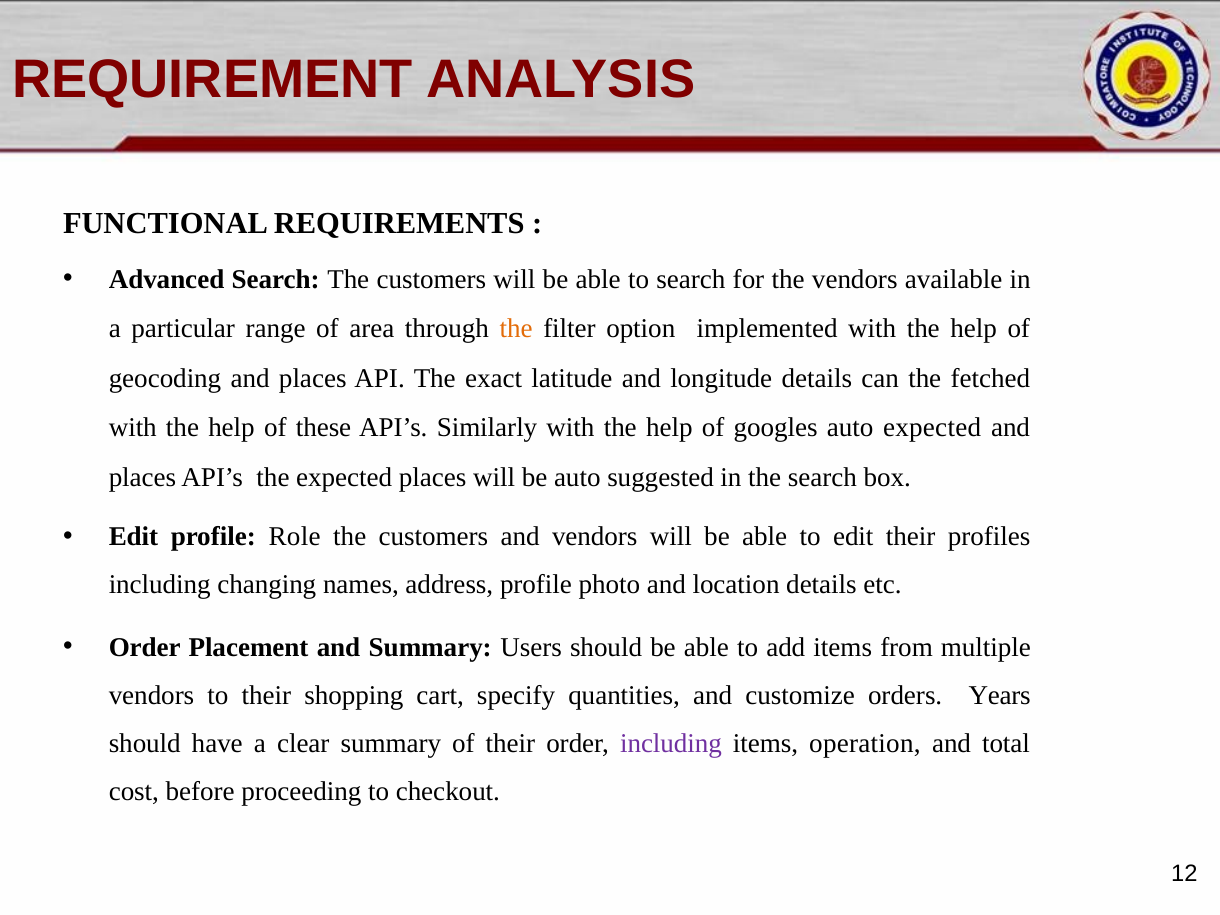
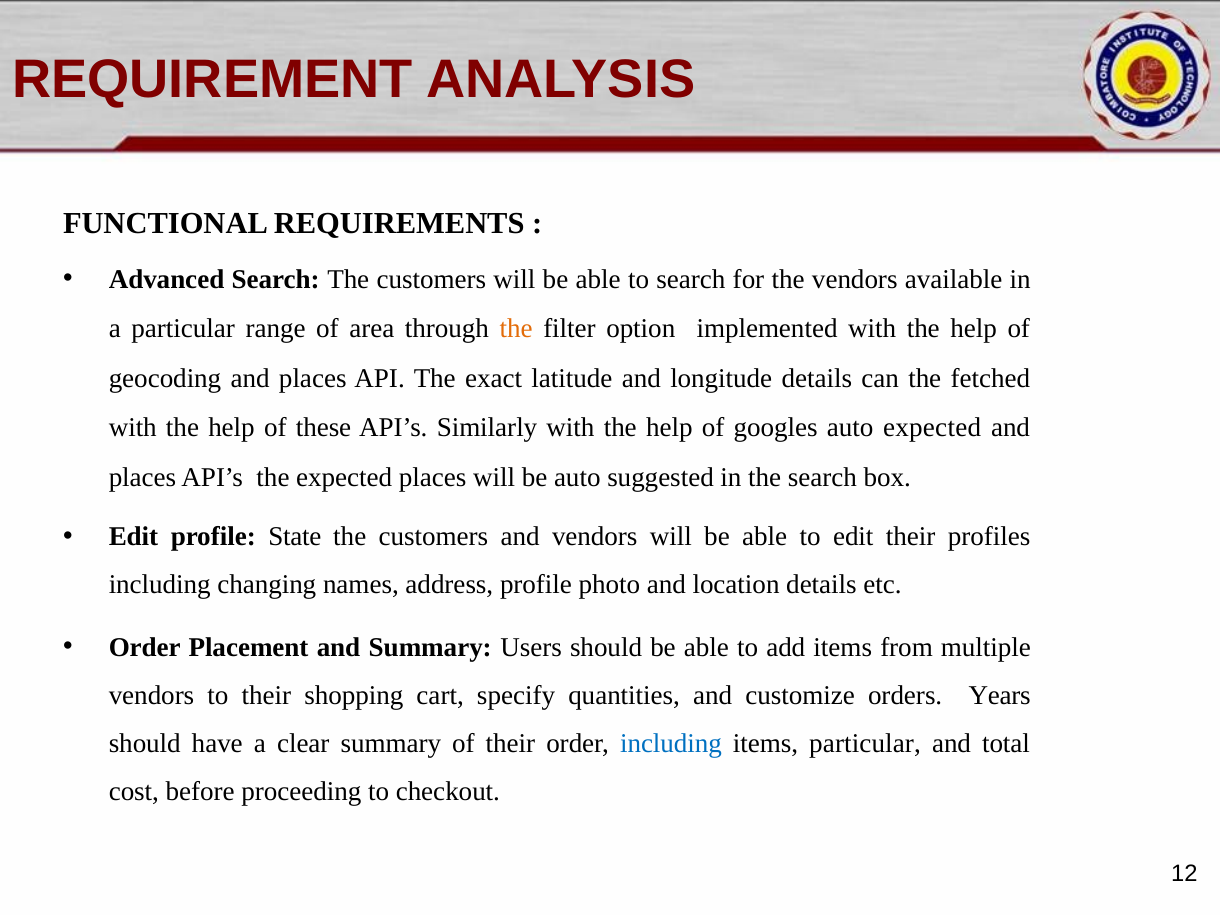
Role: Role -> State
including at (671, 743) colour: purple -> blue
items operation: operation -> particular
